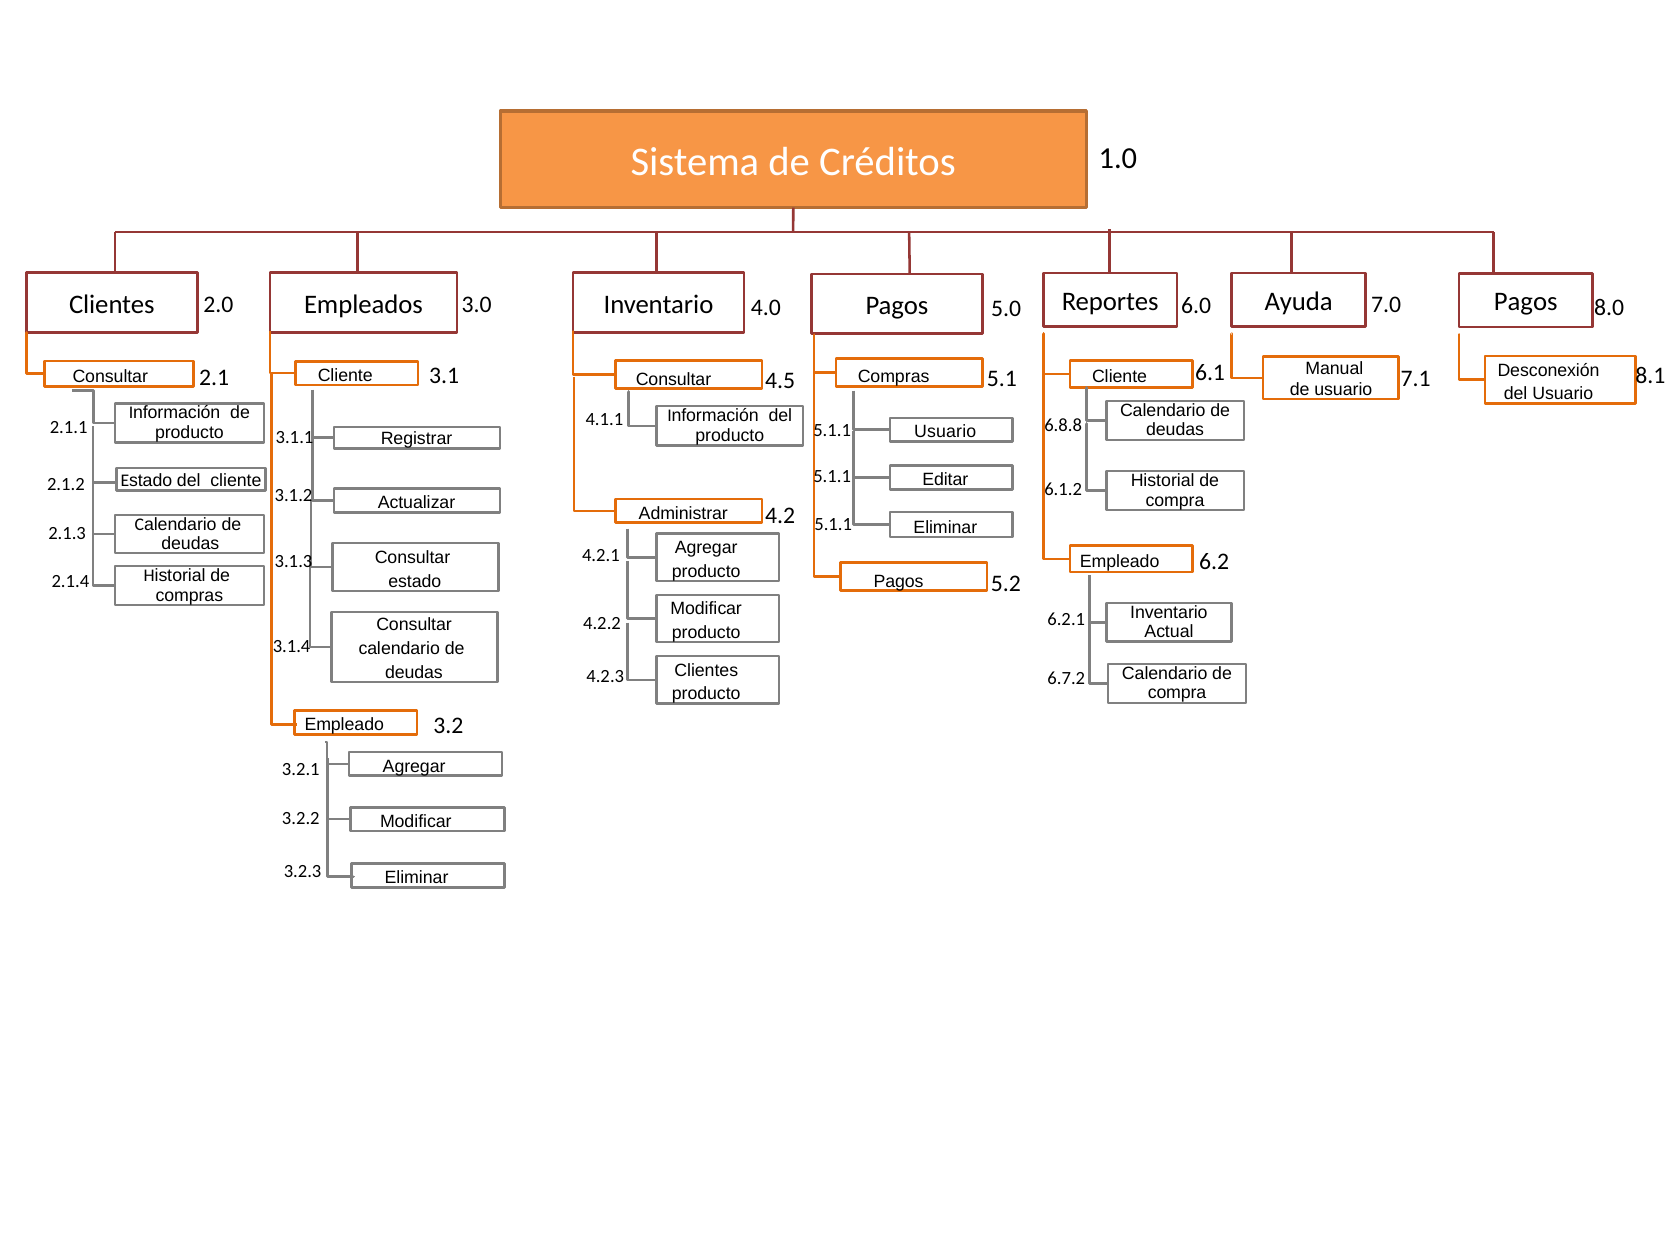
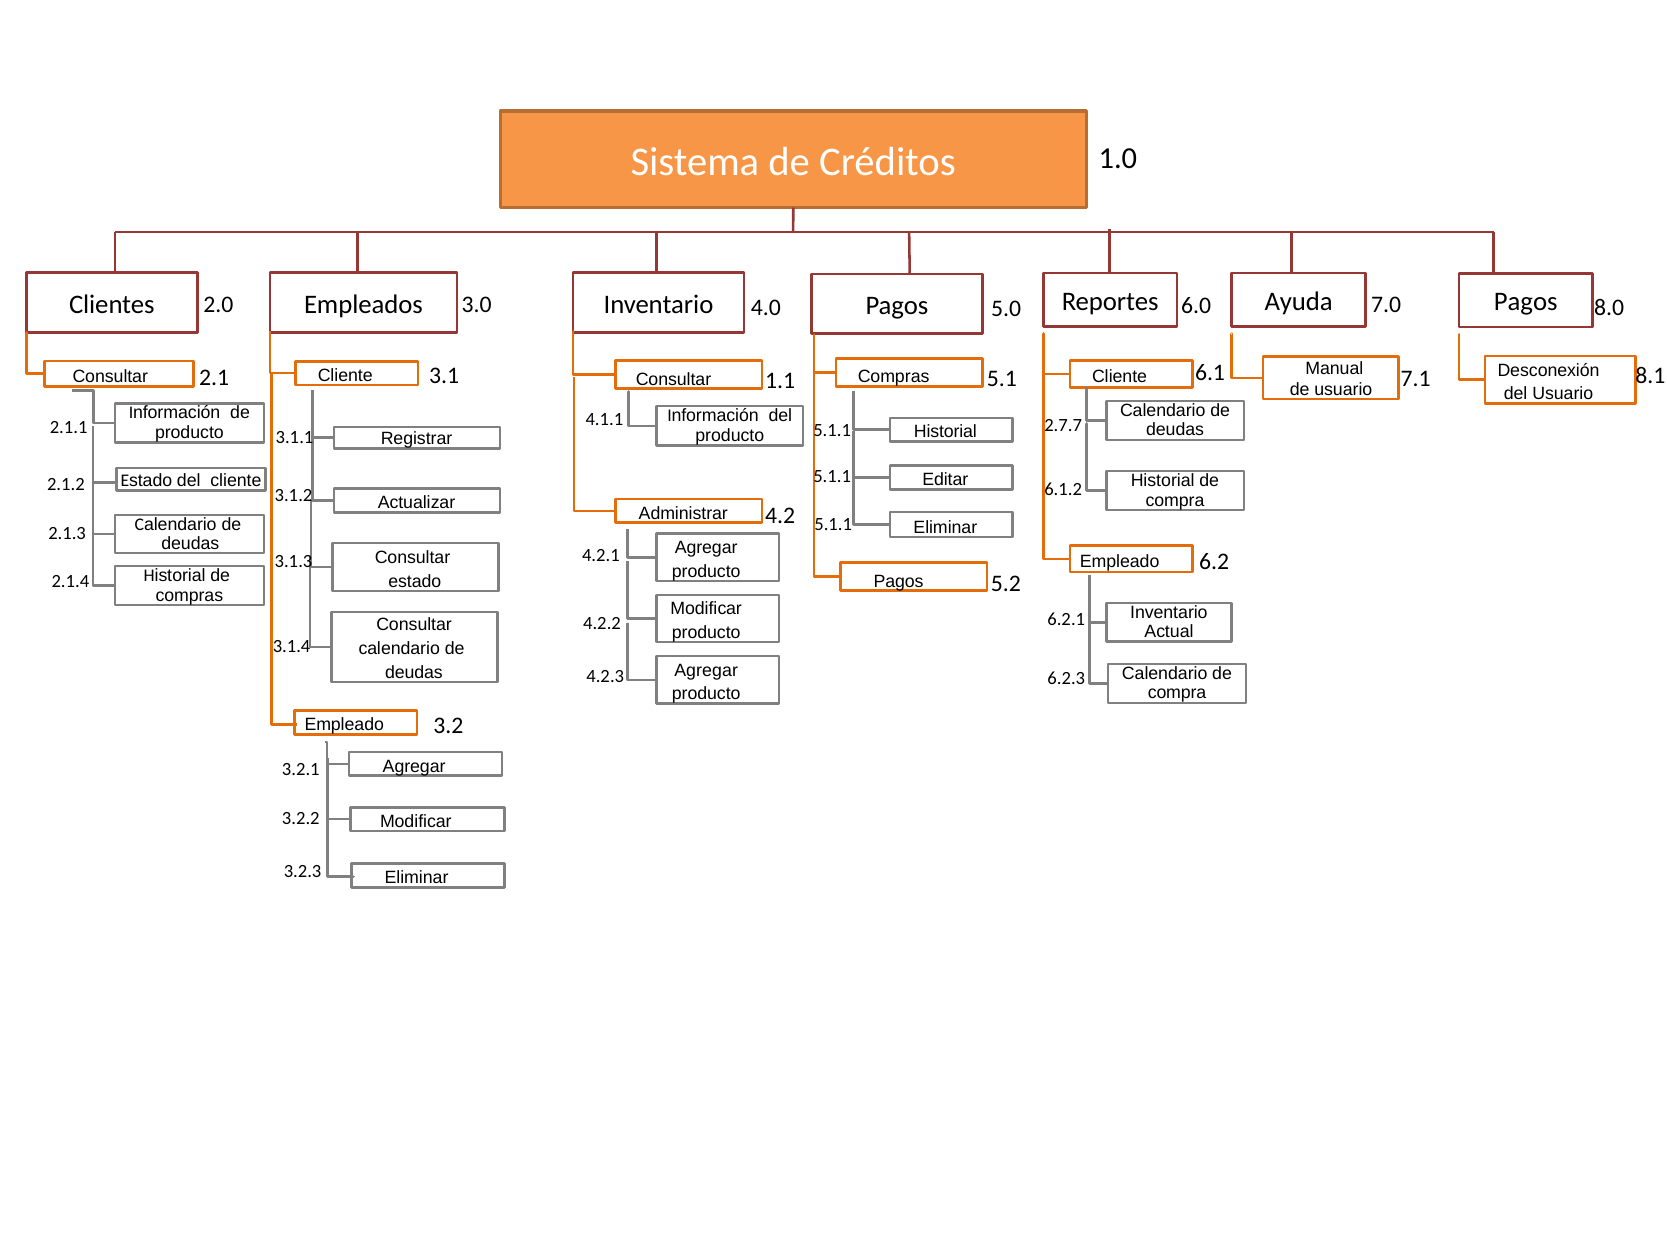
4.5: 4.5 -> 1.1
6.8.8: 6.8.8 -> 2.7.7
Usuario at (945, 432): Usuario -> Historial
Clientes at (706, 670): Clientes -> Agregar
6.7.2: 6.7.2 -> 6.2.3
